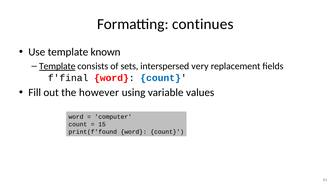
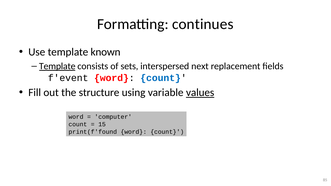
very: very -> next
f'final: f'final -> f'event
however: however -> structure
values underline: none -> present
